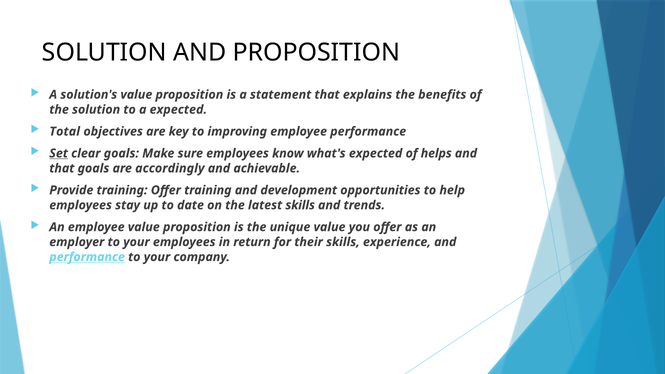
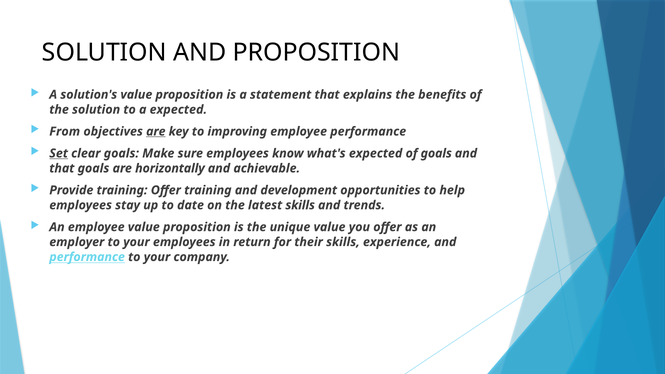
Total: Total -> From
are at (156, 131) underline: none -> present
of helps: helps -> goals
accordingly: accordingly -> horizontally
